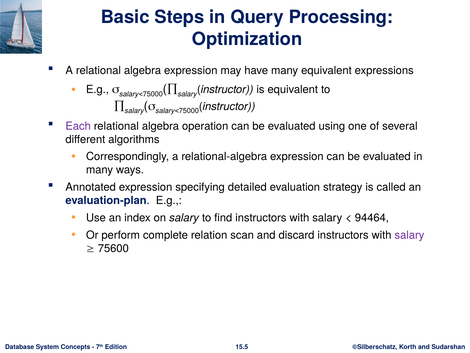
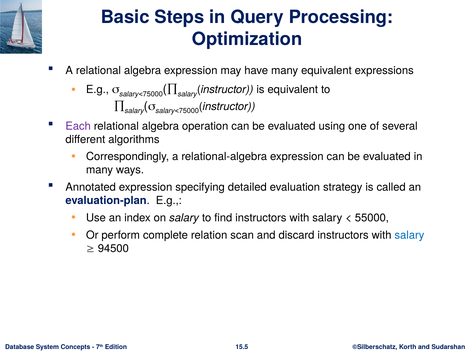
94464: 94464 -> 55000
salary at (409, 235) colour: purple -> blue
75600: 75600 -> 94500
